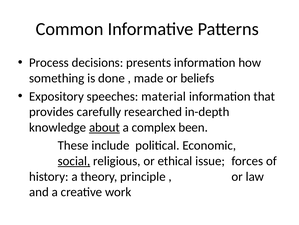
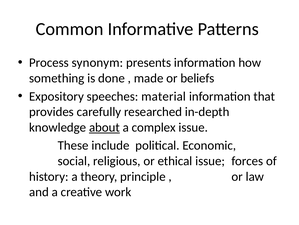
decisions: decisions -> synonym
complex been: been -> issue
social underline: present -> none
